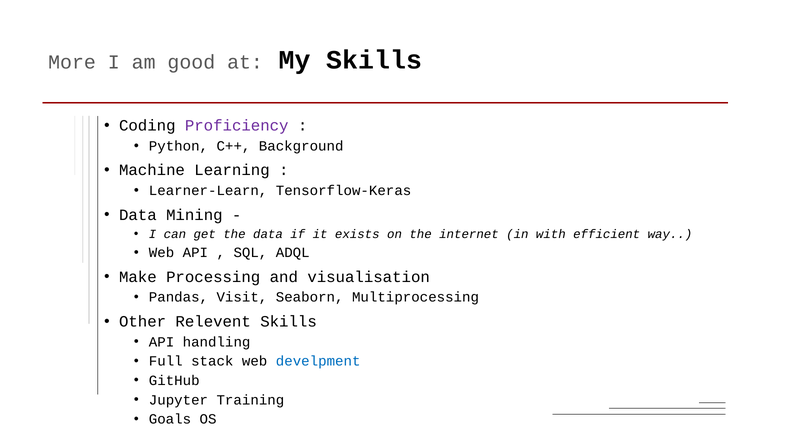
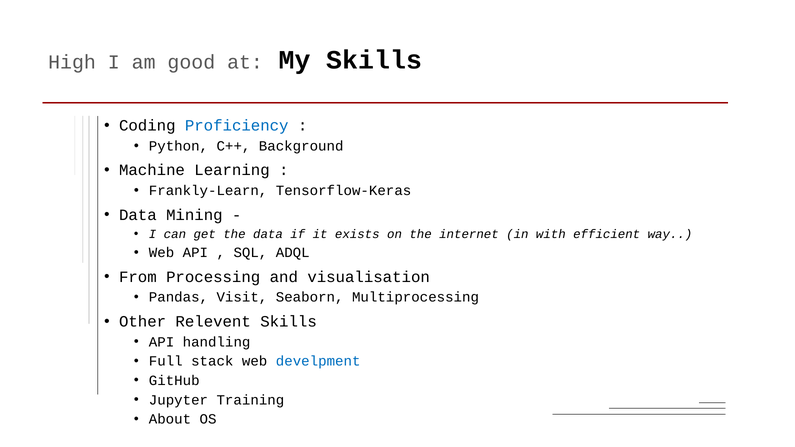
More: More -> High
Proficiency colour: purple -> blue
Learner-Learn: Learner-Learn -> Frankly-Learn
Make: Make -> From
Goals: Goals -> About
